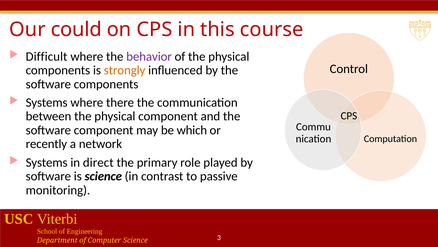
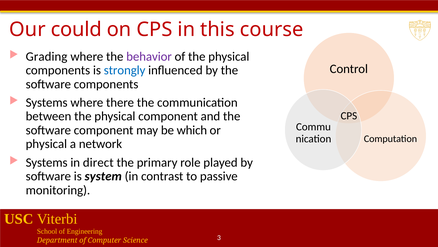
Difficult: Difficult -> Grading
strongly colour: orange -> blue
recently at (46, 144): recently -> physical
is science: science -> system
